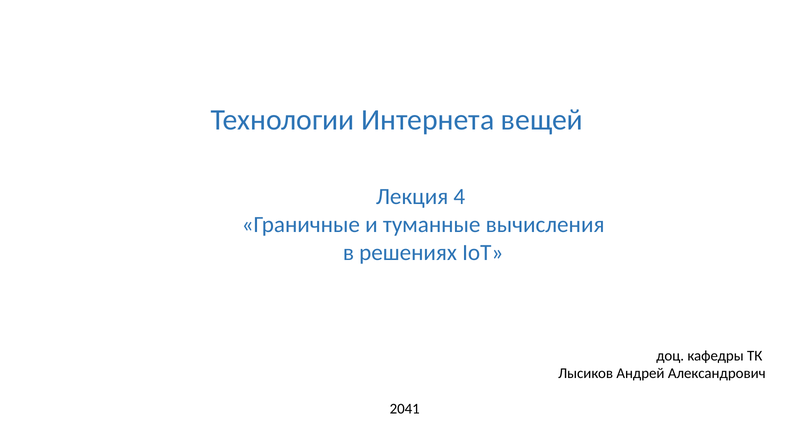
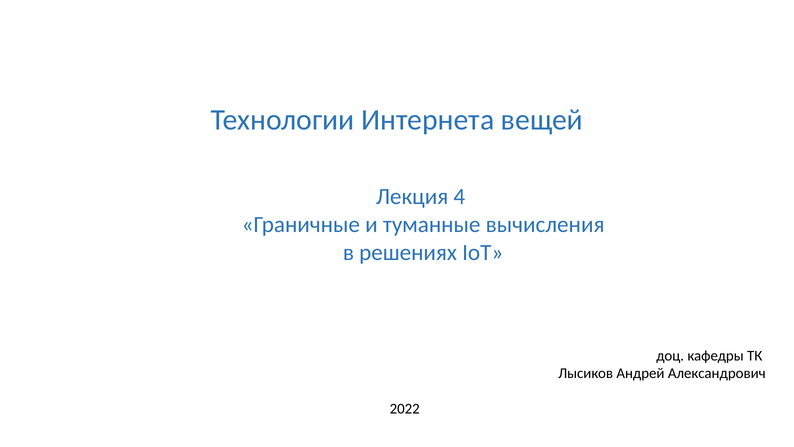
2041: 2041 -> 2022
